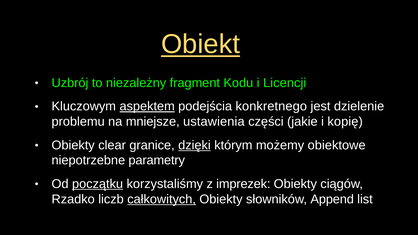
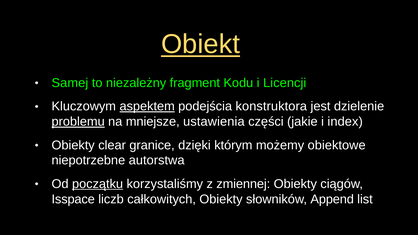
Uzbrój: Uzbrój -> Samej
konkretnego: konkretnego -> konstruktora
problemu underline: none -> present
kopię: kopię -> index
dzięki underline: present -> none
parametry: parametry -> autorstwa
imprezek: imprezek -> zmiennej
Rzadko: Rzadko -> Isspace
całkowitych underline: present -> none
